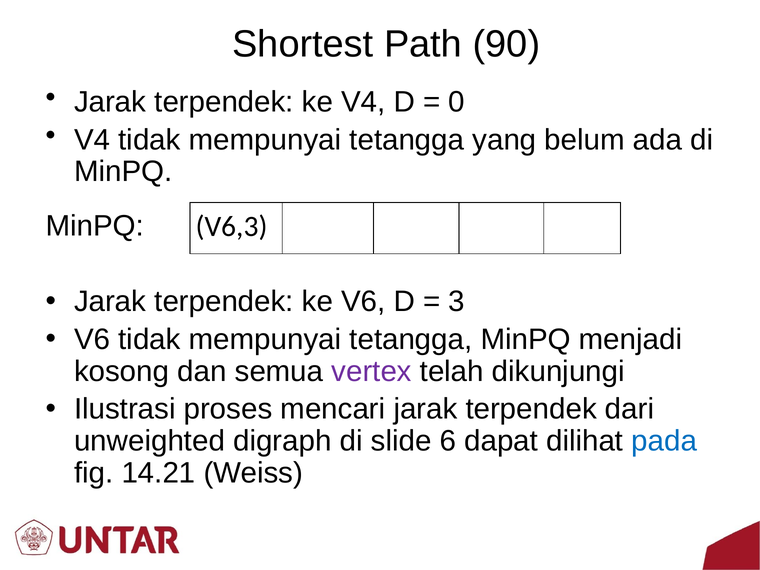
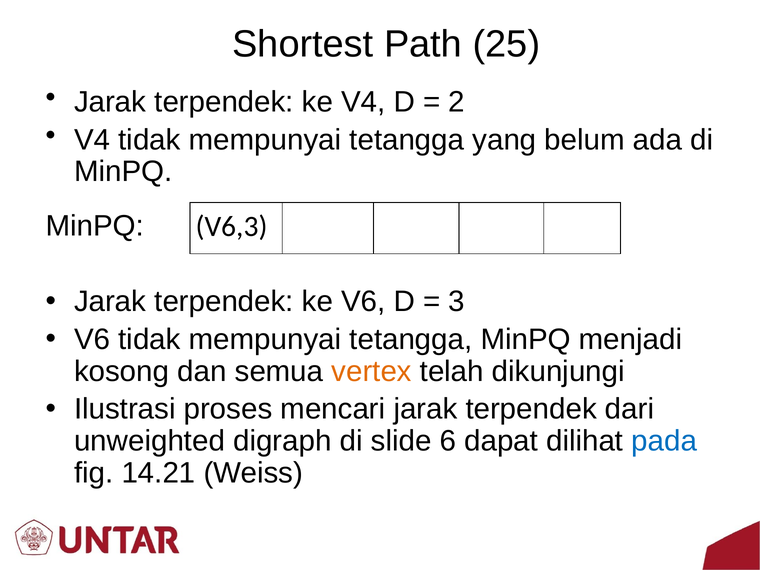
90: 90 -> 25
0: 0 -> 2
vertex colour: purple -> orange
